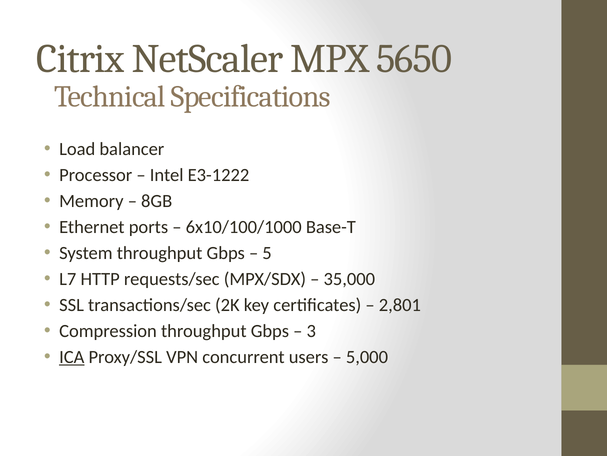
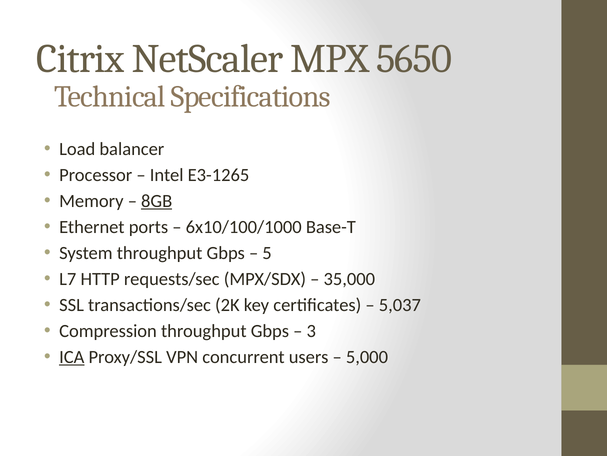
E3-1222: E3-1222 -> E3-1265
8GB underline: none -> present
2,801: 2,801 -> 5,037
